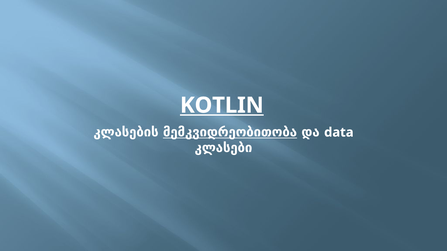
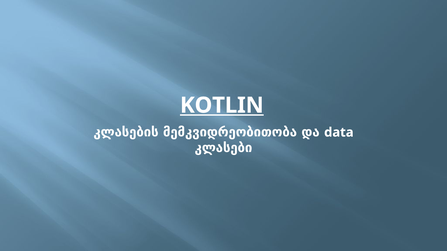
მემკვიდრეობითობა underline: present -> none
